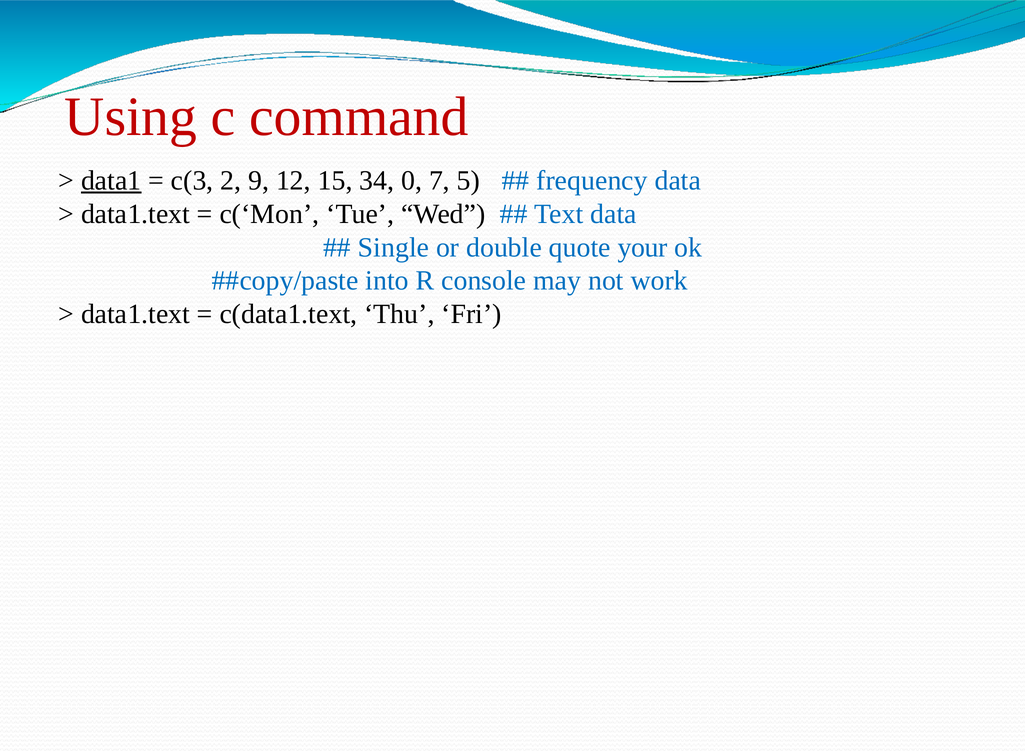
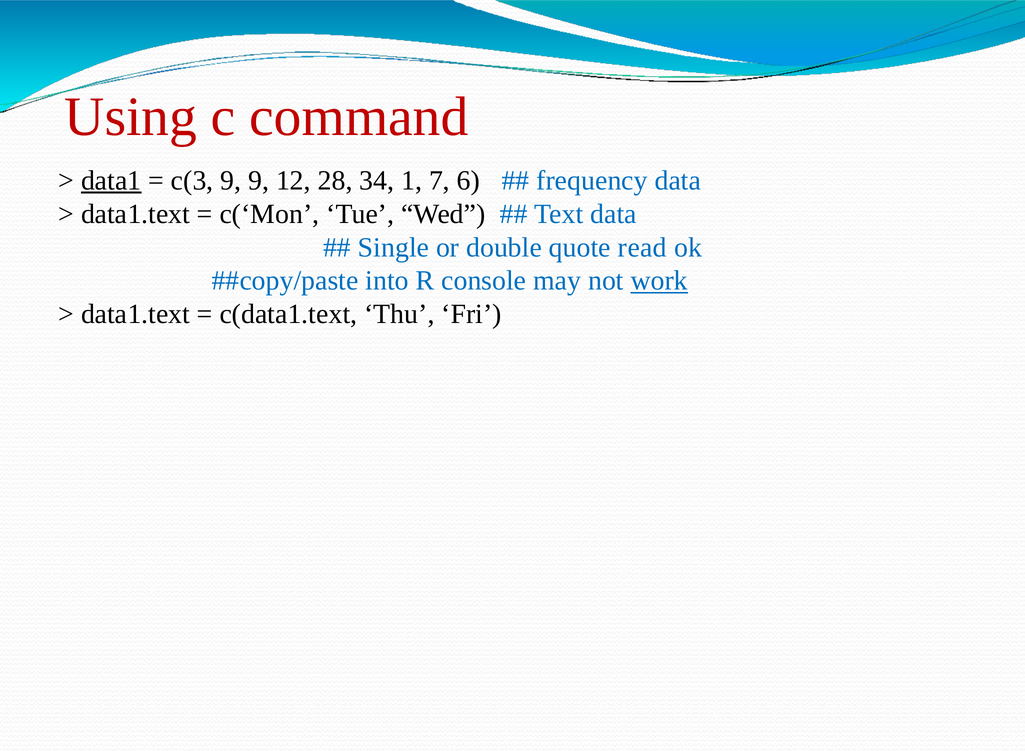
c(3 2: 2 -> 9
15: 15 -> 28
0: 0 -> 1
5: 5 -> 6
your: your -> read
work underline: none -> present
